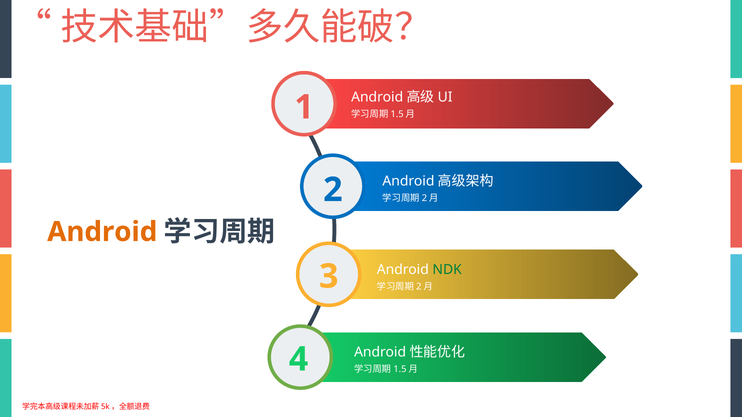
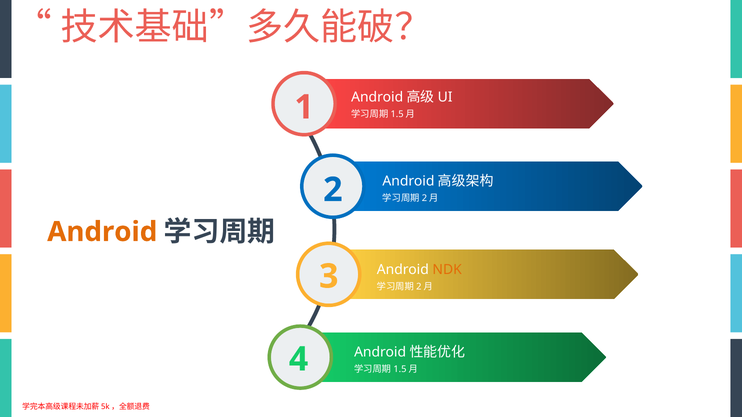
NDK colour: green -> orange
